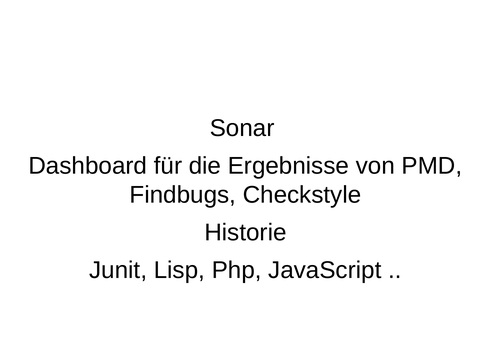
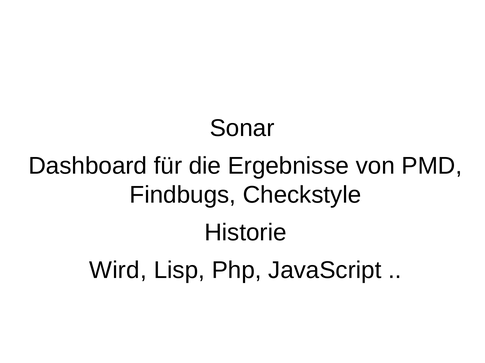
Junit: Junit -> Wird
